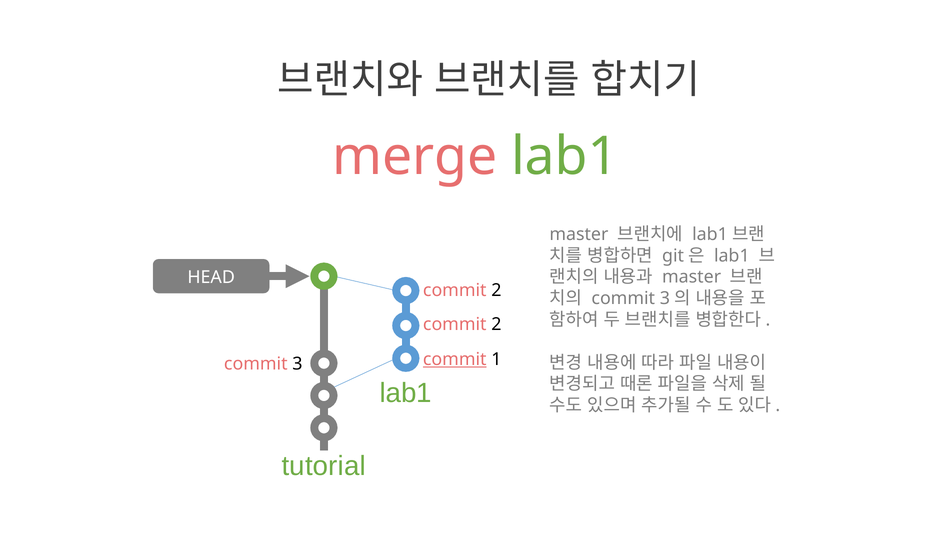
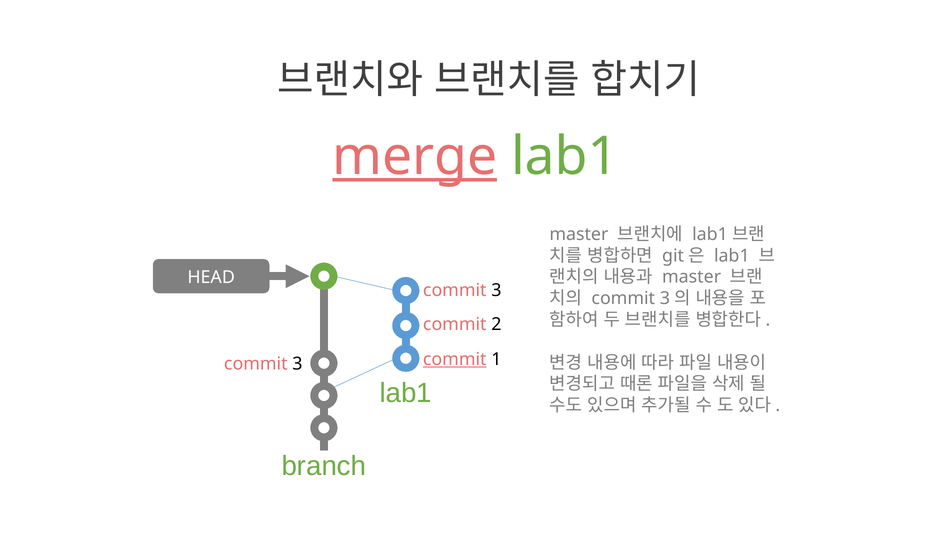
merge underline: none -> present
2 at (496, 290): 2 -> 3
tutorial: tutorial -> branch
